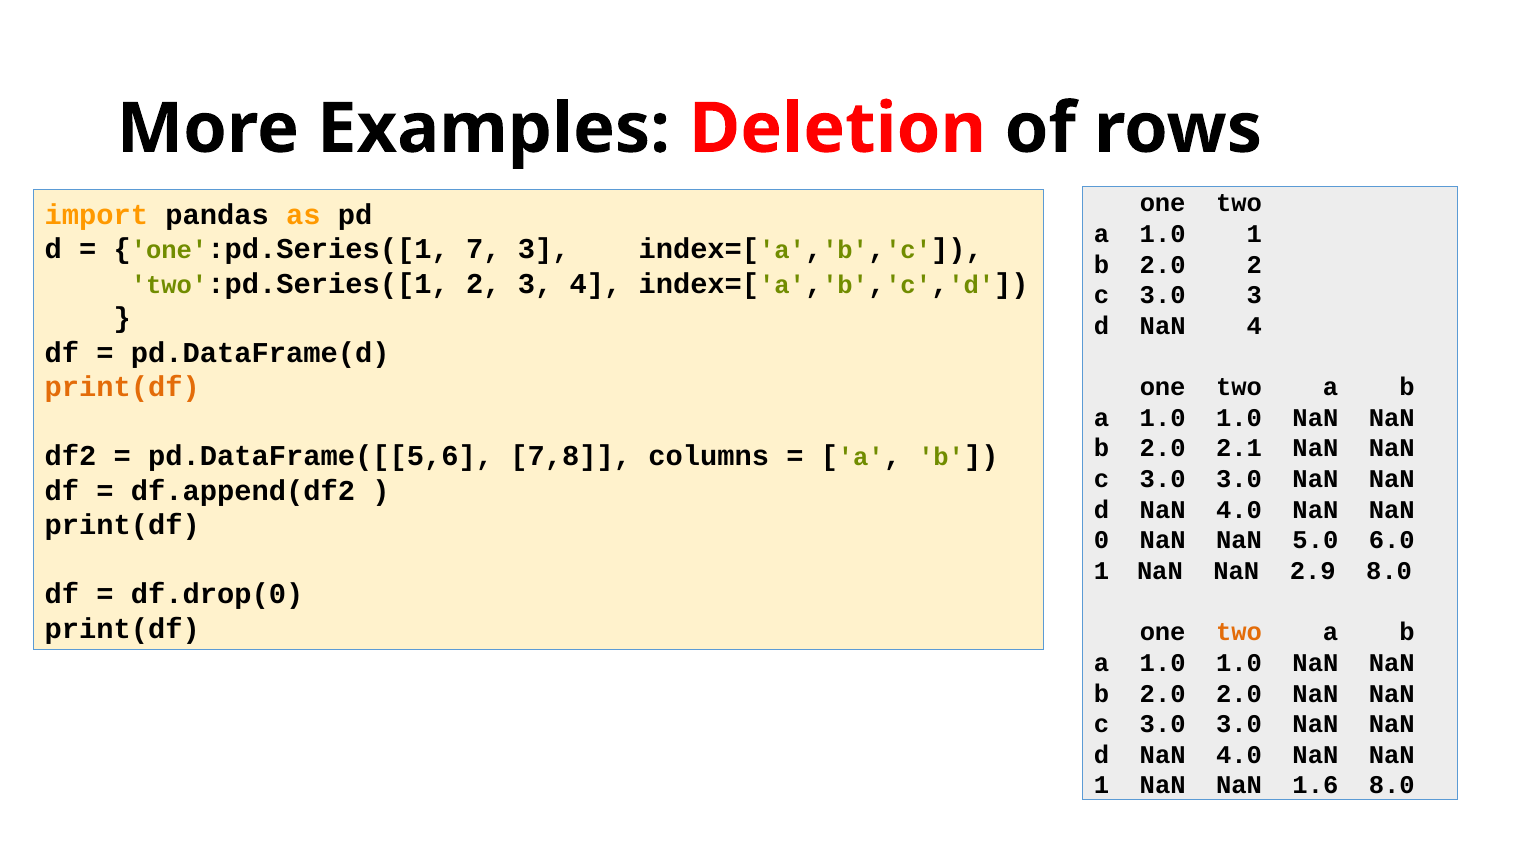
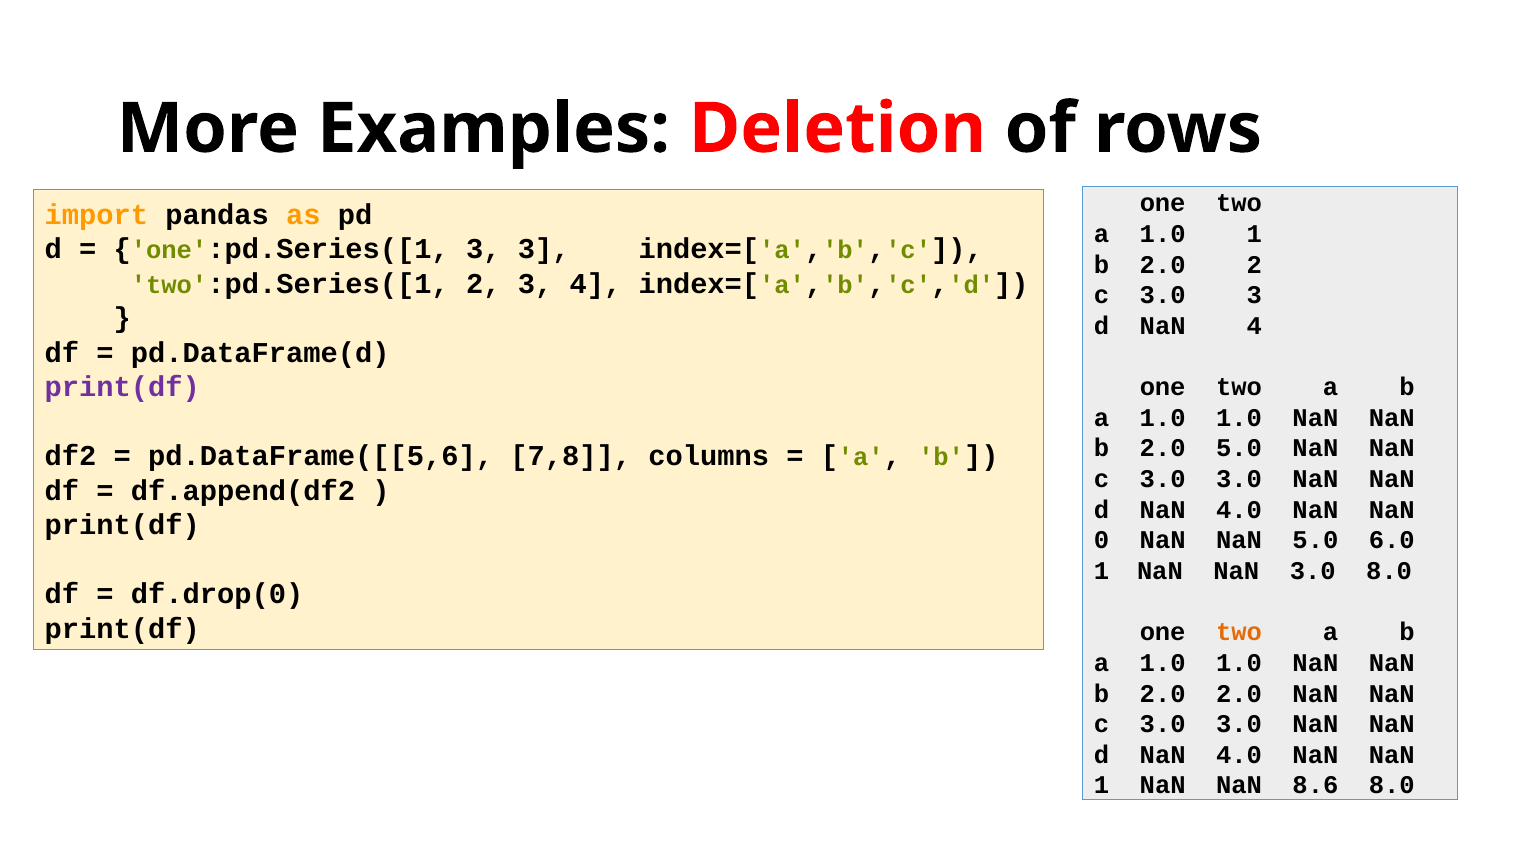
one':pd.Series([1 7: 7 -> 3
print(df at (122, 387) colour: orange -> purple
2.0 2.1: 2.1 -> 5.0
NaN 2.9: 2.9 -> 3.0
1.6: 1.6 -> 8.6
